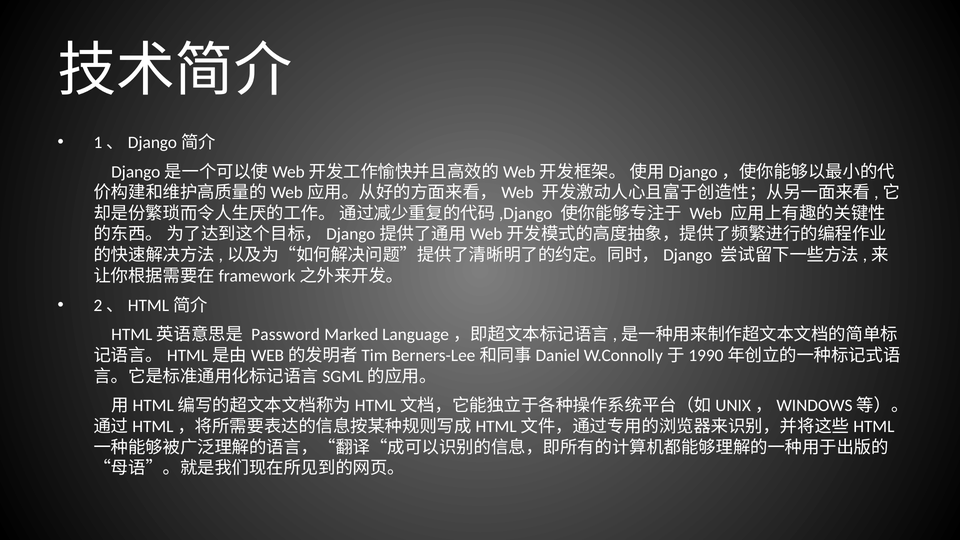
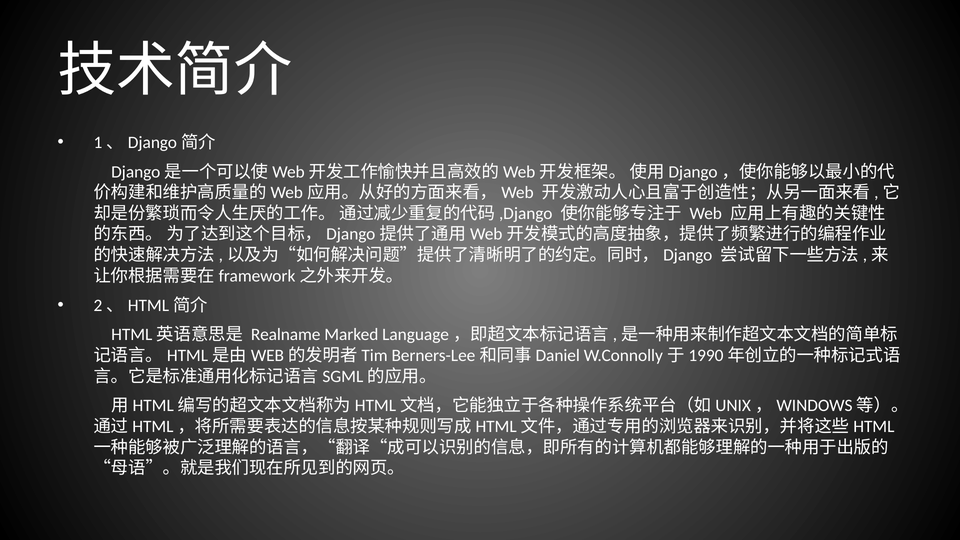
Password: Password -> Realname
